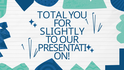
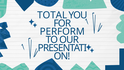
SLIGHTLY: SLIGHTLY -> PERFORM
